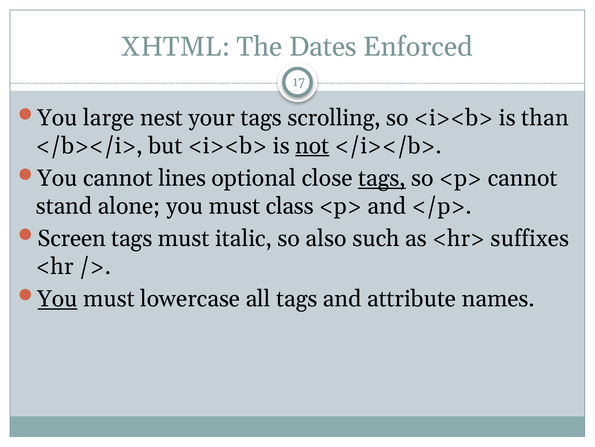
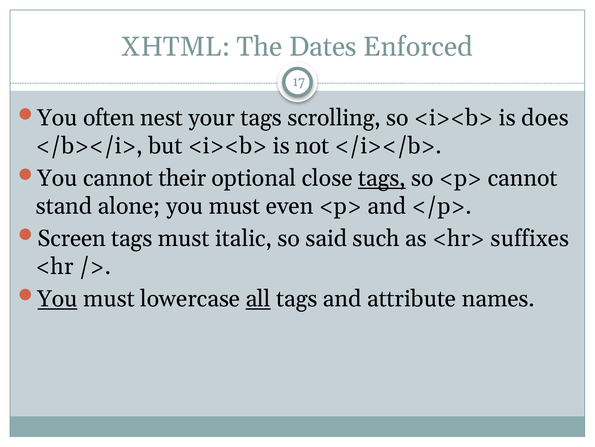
large: large -> often
than: than -> does
not underline: present -> none
lines: lines -> their
class: class -> even
also: also -> said
all underline: none -> present
